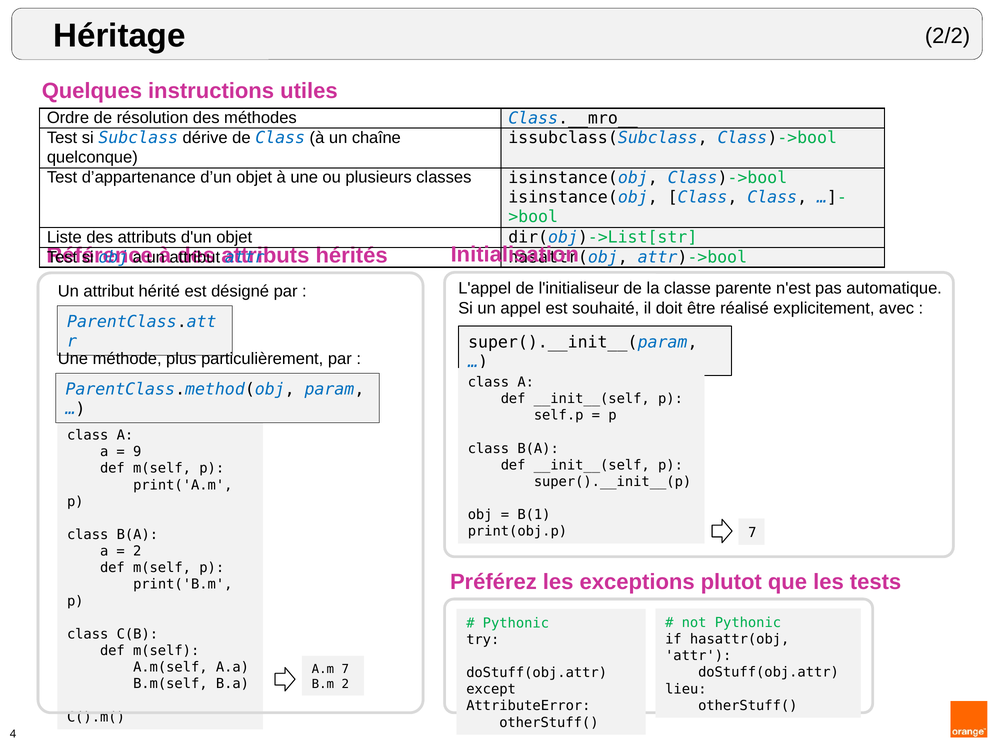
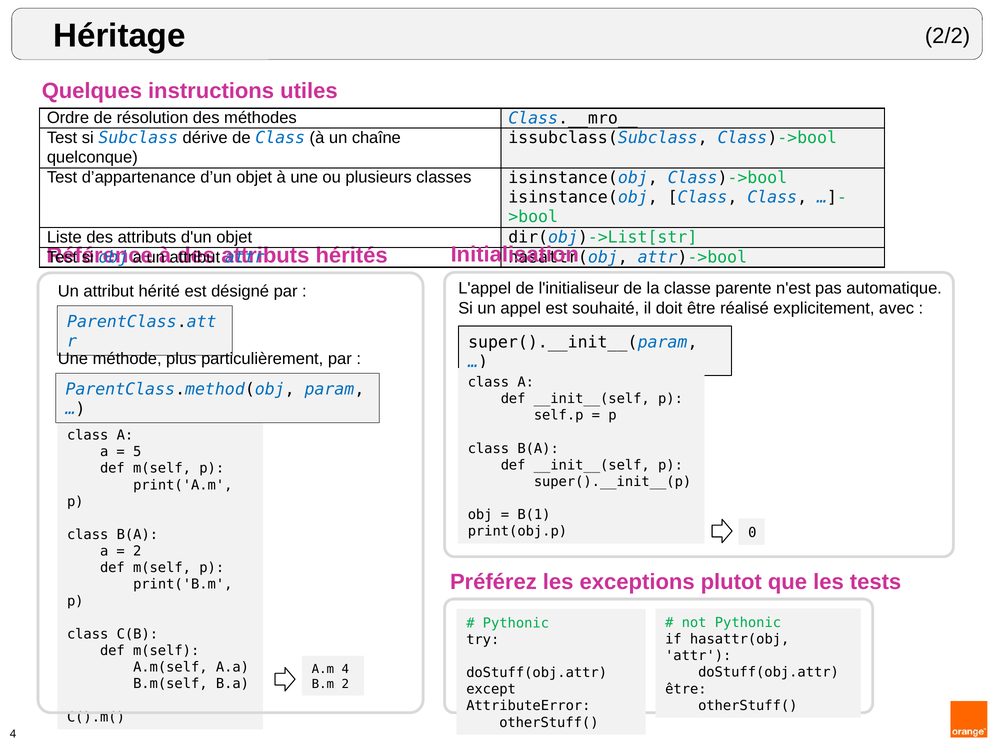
9: 9 -> 5
print(obj.p 7: 7 -> 0
A.m 7: 7 -> 4
lieu at (686, 689): lieu -> être
